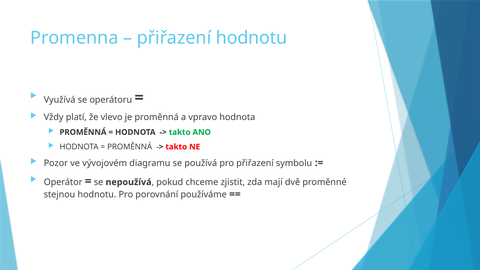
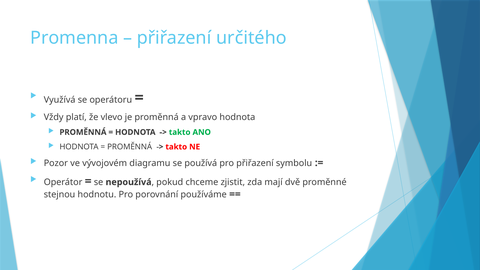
přiřazení hodnotu: hodnotu -> určitého
